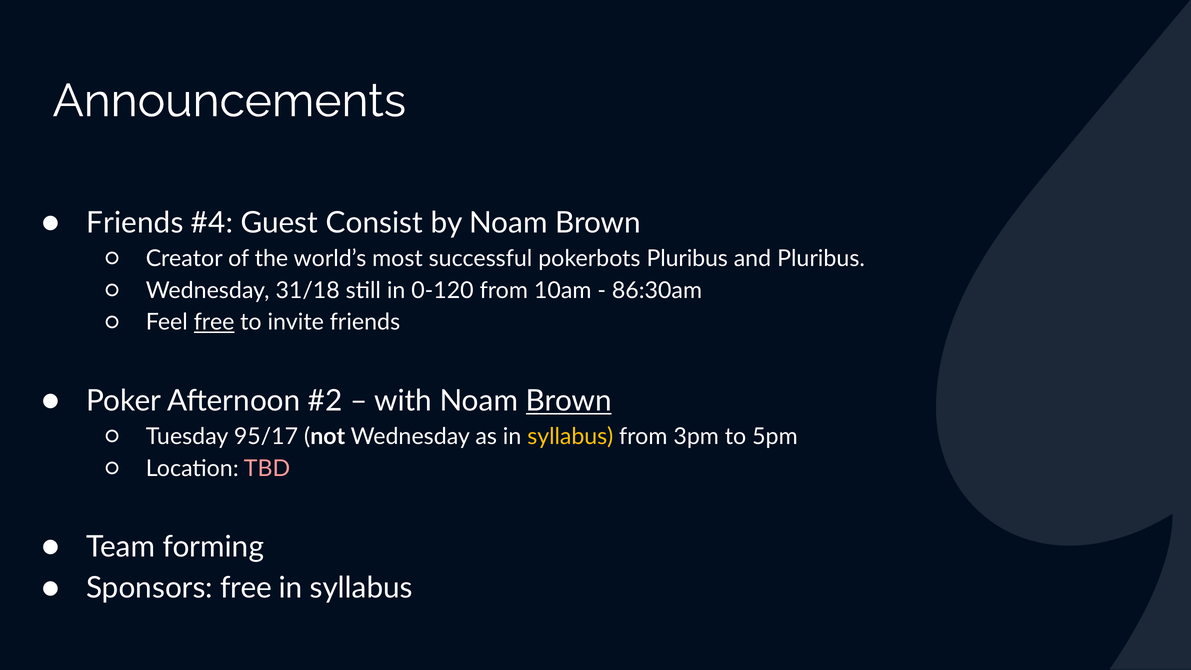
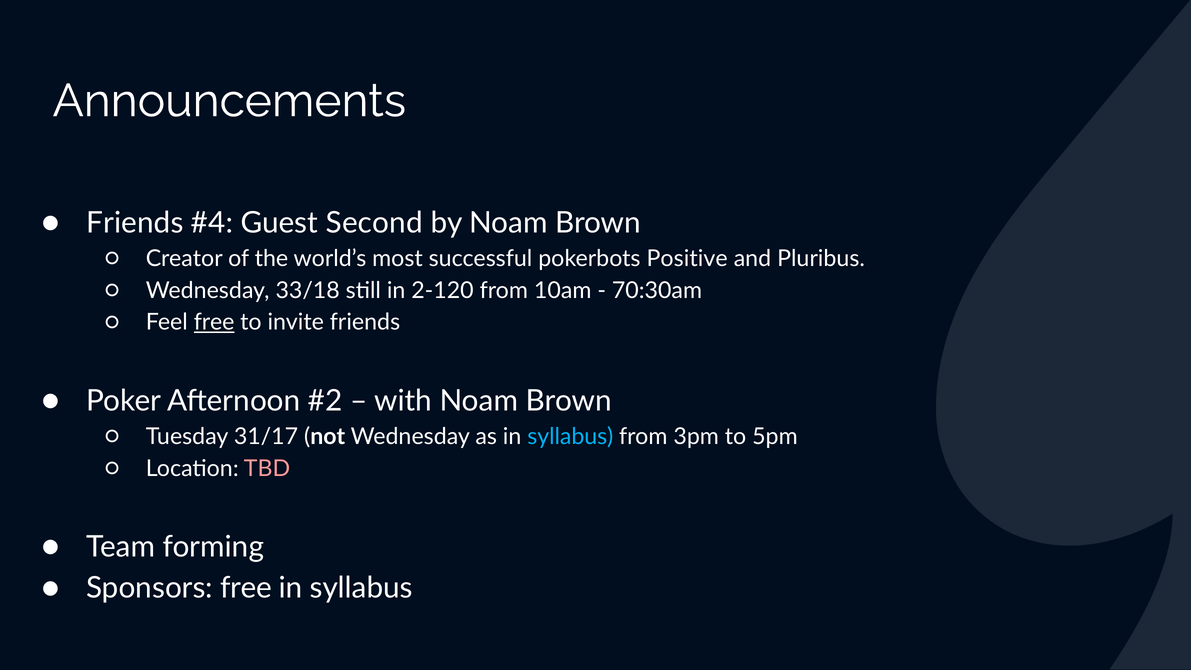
Consist: Consist -> Second
pokerbots Pluribus: Pluribus -> Positive
31/18: 31/18 -> 33/18
0-120: 0-120 -> 2-120
86:30am: 86:30am -> 70:30am
Brown at (569, 401) underline: present -> none
95/17: 95/17 -> 31/17
syllabus at (570, 436) colour: yellow -> light blue
